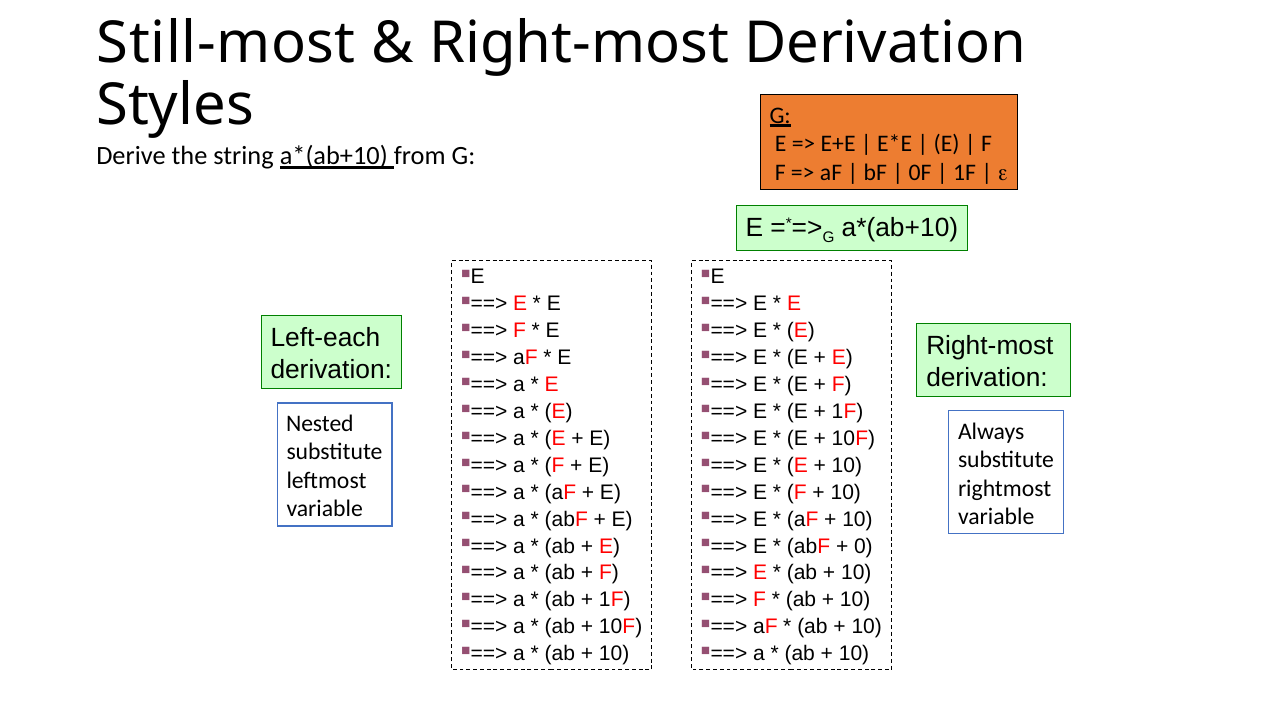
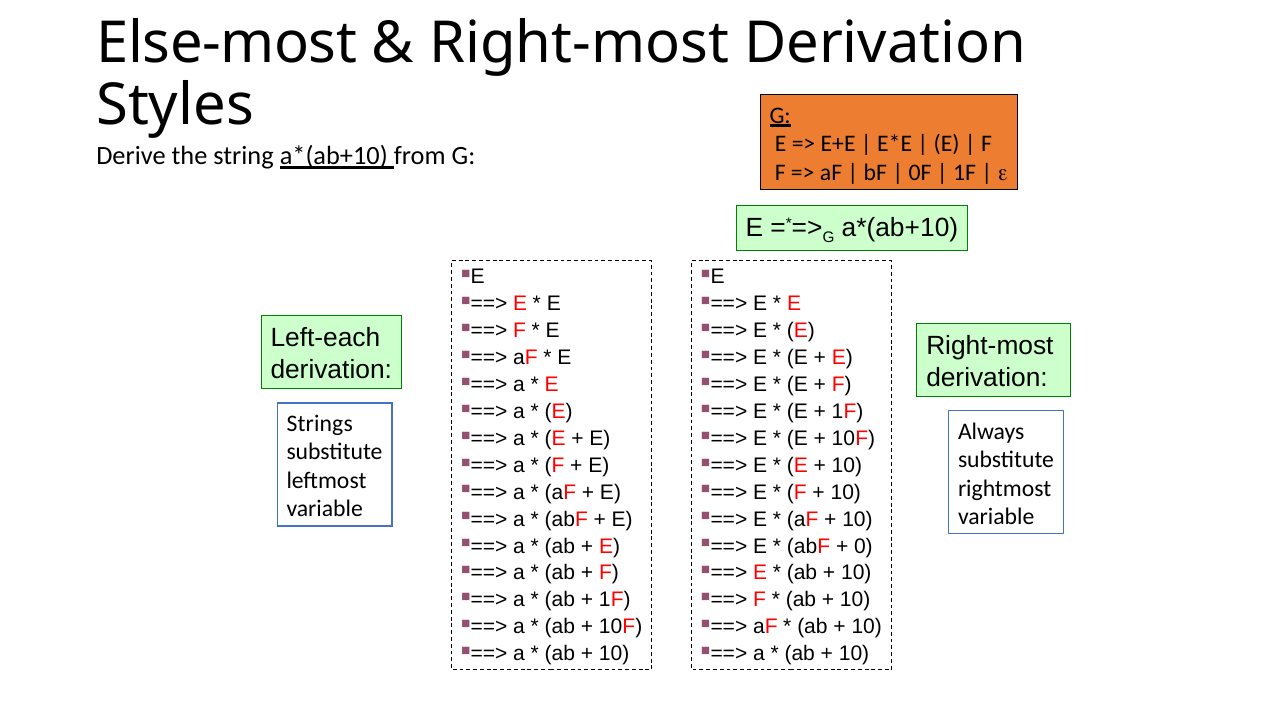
Still-most: Still-most -> Else-most
Nested: Nested -> Strings
